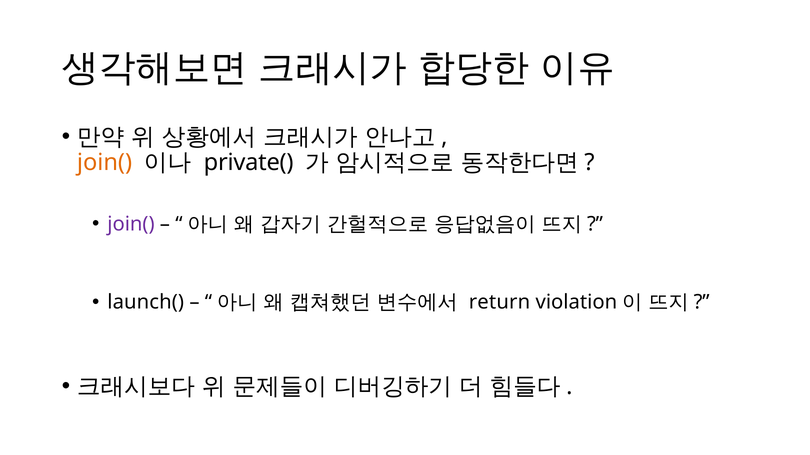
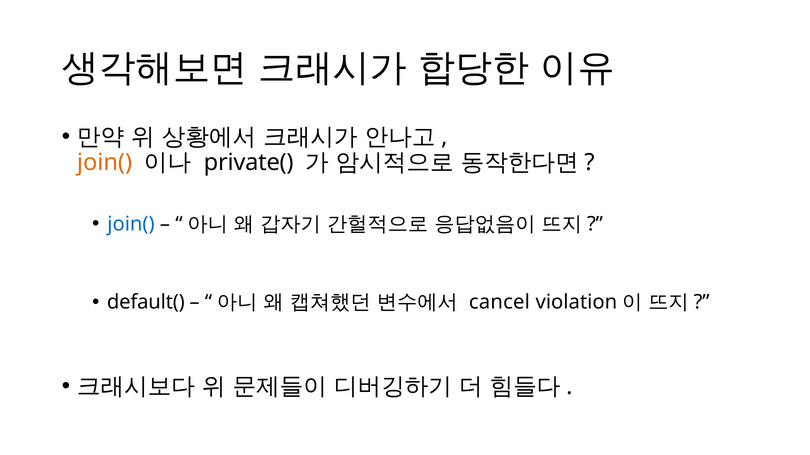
join( at (131, 224) colour: purple -> blue
launch(: launch( -> default(
return: return -> cancel
